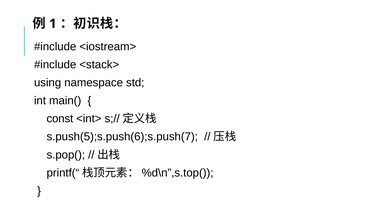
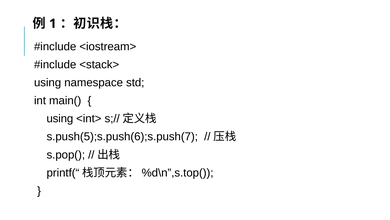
const at (60, 118): const -> using
